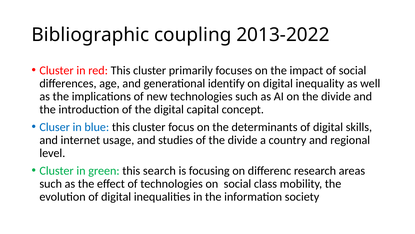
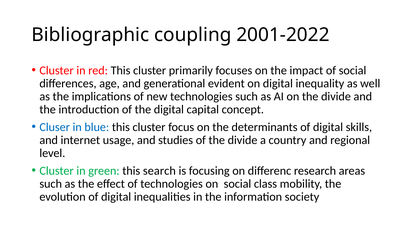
2013-2022: 2013-2022 -> 2001-2022
identify: identify -> evident
